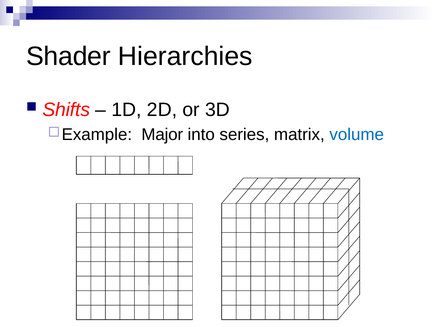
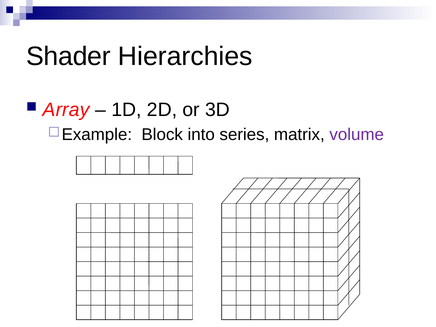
Shifts: Shifts -> Array
Major: Major -> Block
volume colour: blue -> purple
